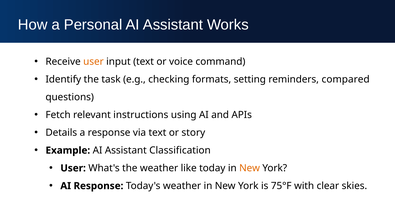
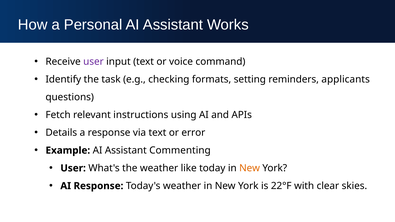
user at (93, 62) colour: orange -> purple
compared: compared -> applicants
story: story -> error
Classification: Classification -> Commenting
75°F: 75°F -> 22°F
